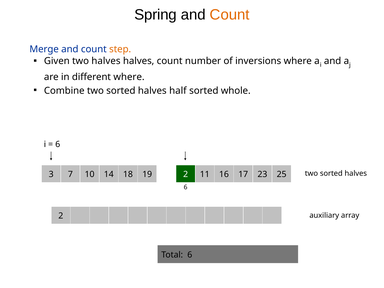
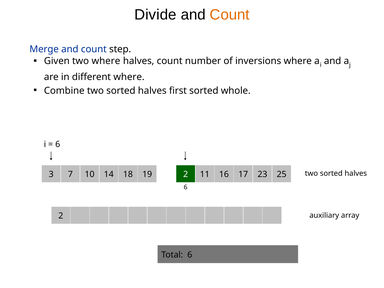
Spring: Spring -> Divide
step colour: orange -> black
two halves: halves -> where
half: half -> first
